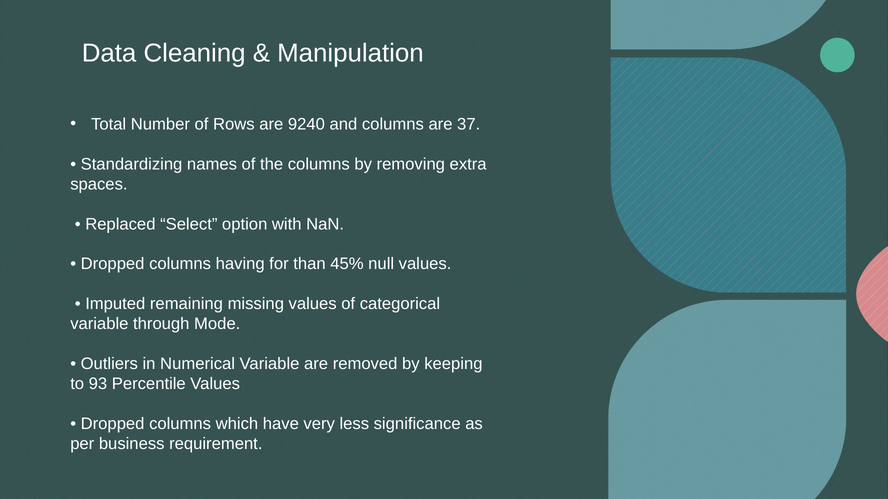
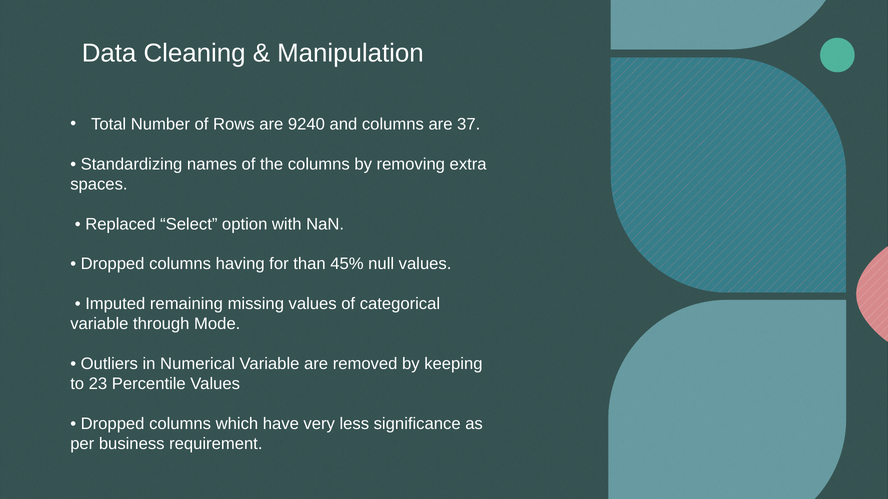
93: 93 -> 23
